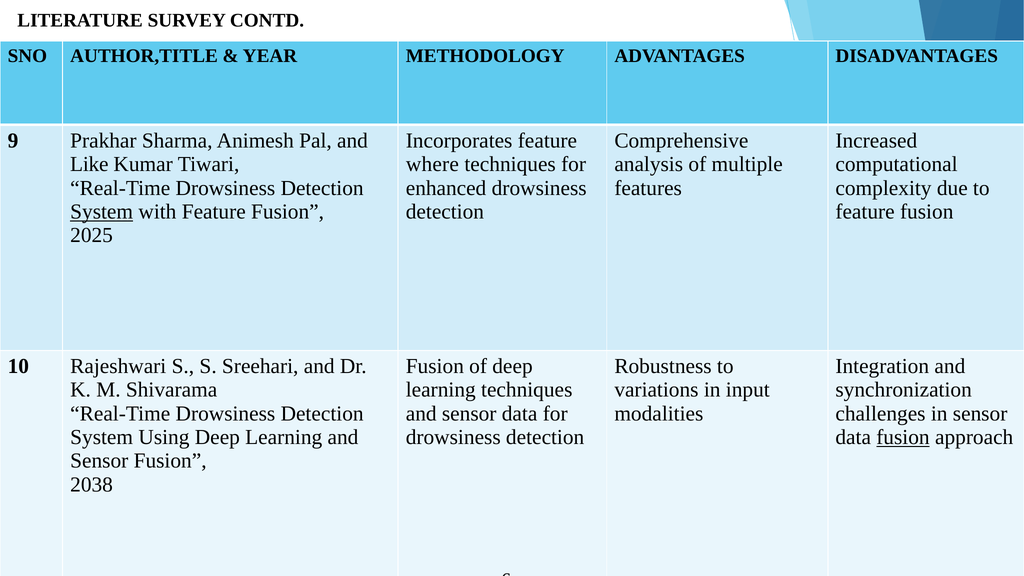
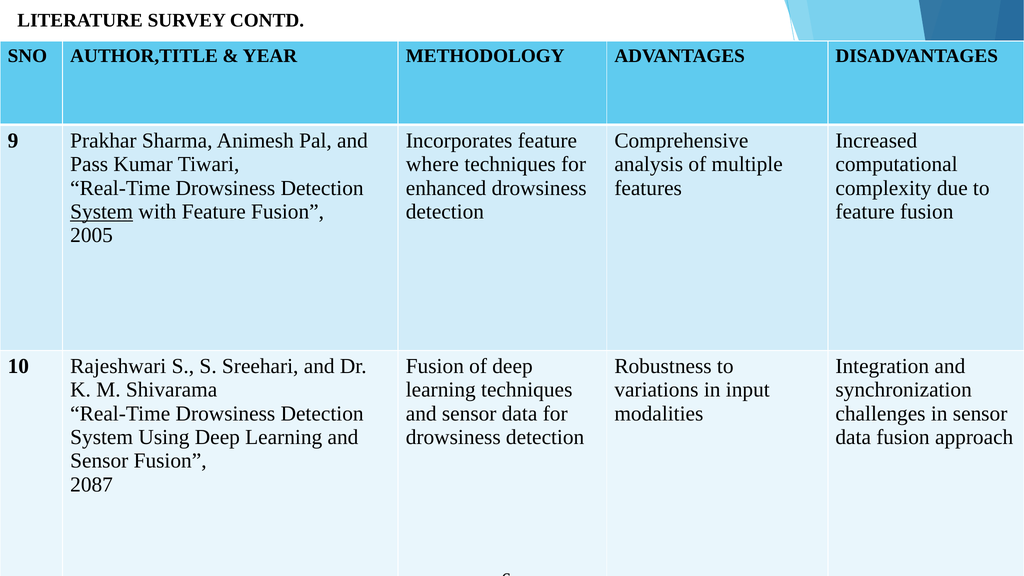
Like: Like -> Pass
2025: 2025 -> 2005
fusion at (903, 437) underline: present -> none
2038: 2038 -> 2087
